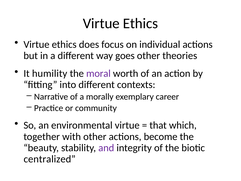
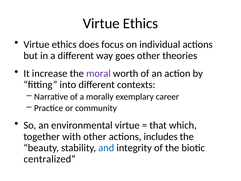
humility: humility -> increase
become: become -> includes
and colour: purple -> blue
